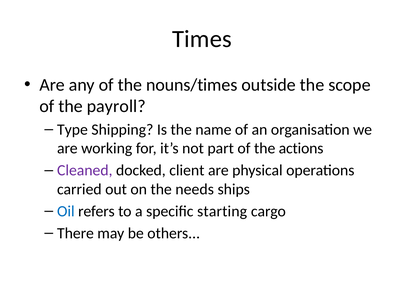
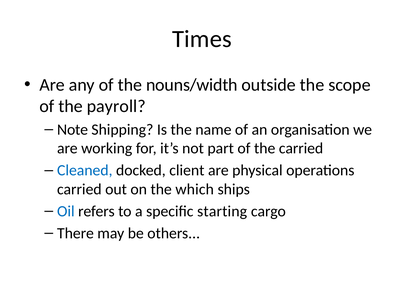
nouns/times: nouns/times -> nouns/width
Type: Type -> Note
the actions: actions -> carried
Cleaned colour: purple -> blue
needs: needs -> which
